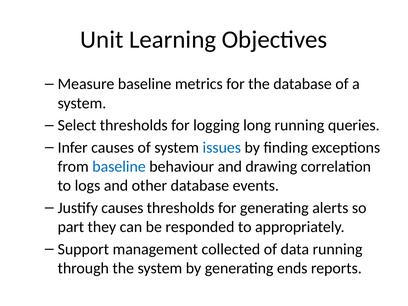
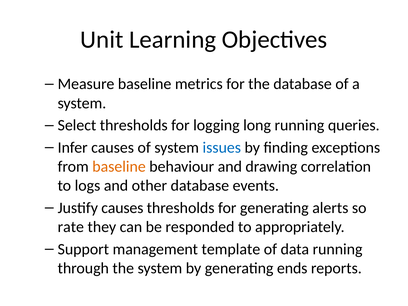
baseline at (119, 167) colour: blue -> orange
part: part -> rate
collected: collected -> template
